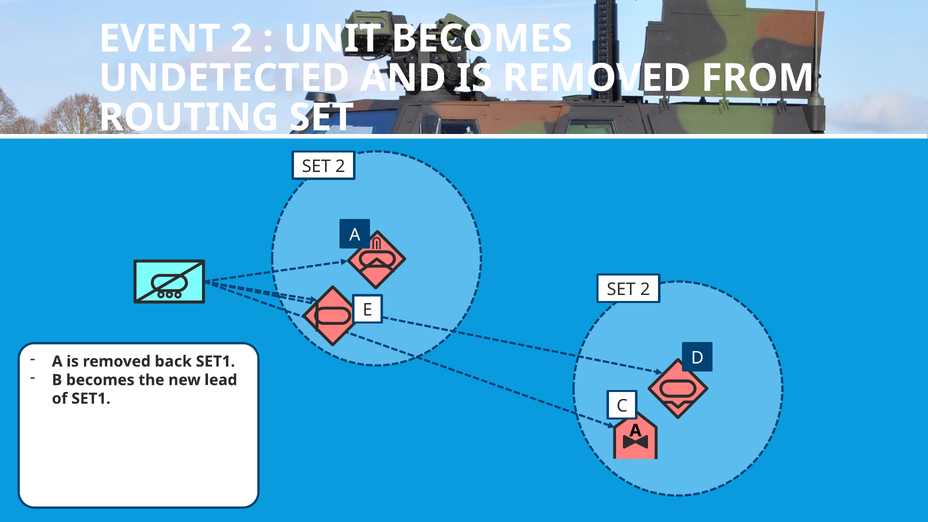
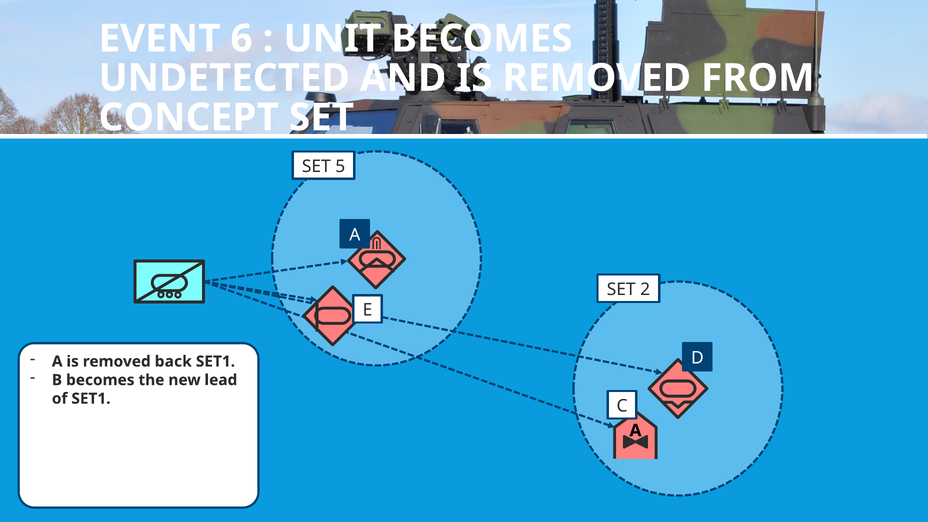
EVENT 2: 2 -> 6
ROUTING: ROUTING -> CONCEPT
2 at (340, 166): 2 -> 5
